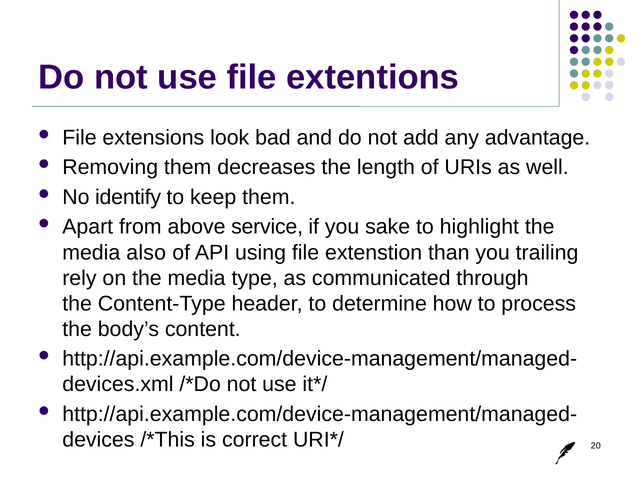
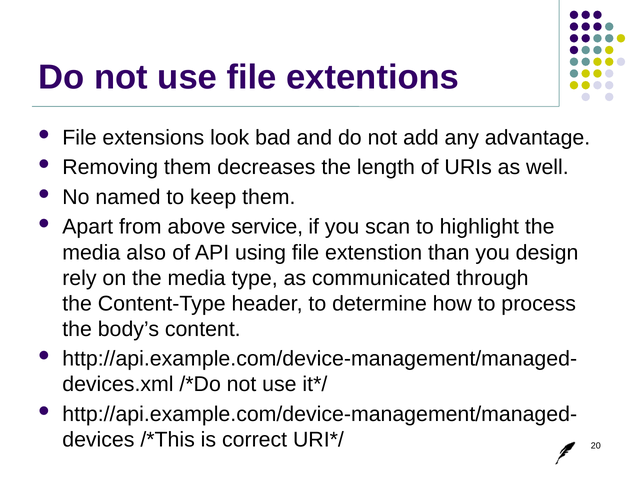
identify: identify -> named
sake: sake -> scan
trailing: trailing -> design
